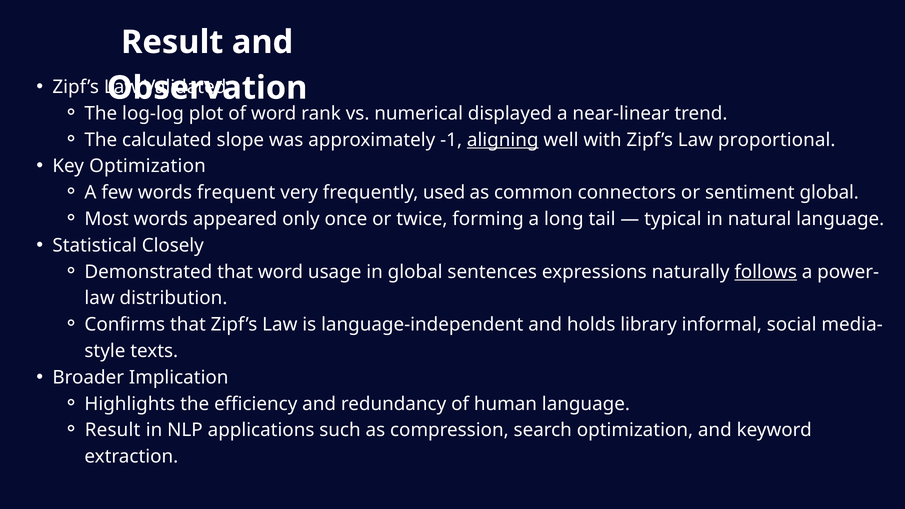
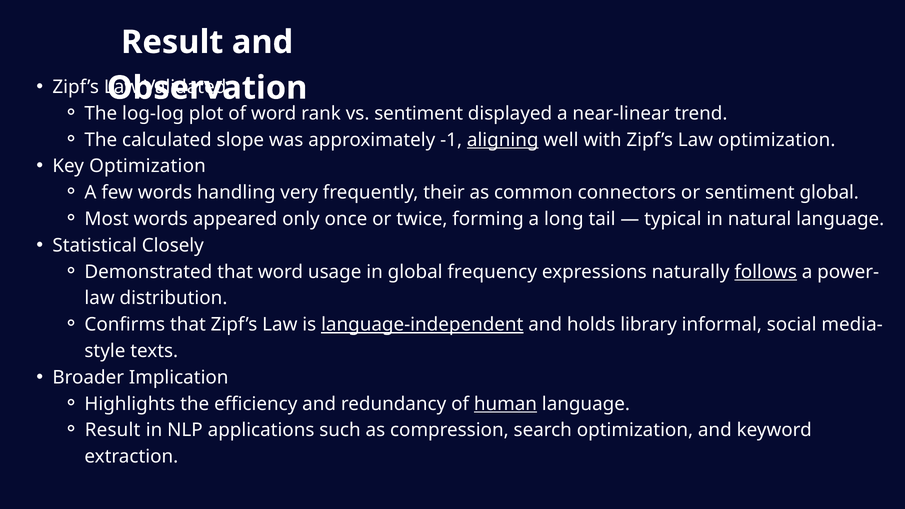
vs numerical: numerical -> sentiment
Law proportional: proportional -> optimization
frequent: frequent -> handling
used: used -> their
sentences: sentences -> frequency
language-independent underline: none -> present
human underline: none -> present
